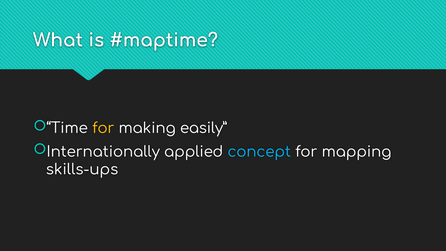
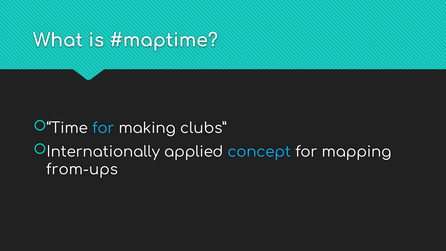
for at (103, 128) colour: yellow -> light blue
easily: easily -> clubs
skills-ups: skills-ups -> from-ups
